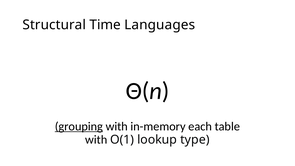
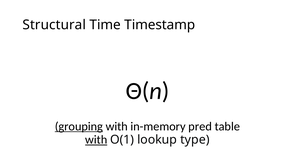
Languages: Languages -> Timestamp
each: each -> pred
with at (96, 140) underline: none -> present
